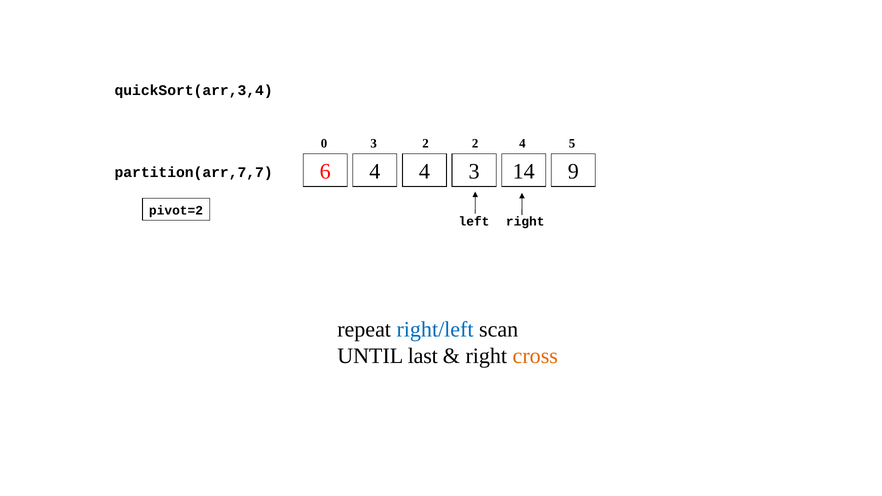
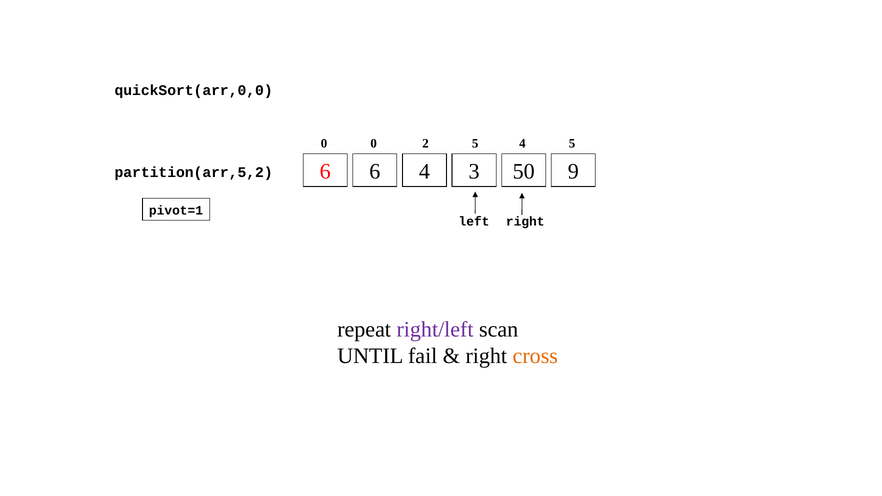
quickSort(arr,3,4: quickSort(arr,3,4 -> quickSort(arr,0,0
0 3: 3 -> 0
2 2: 2 -> 5
6 4: 4 -> 6
14: 14 -> 50
partition(arr,7,7: partition(arr,7,7 -> partition(arr,5,2
pivot=2: pivot=2 -> pivot=1
right/left colour: blue -> purple
last: last -> fail
